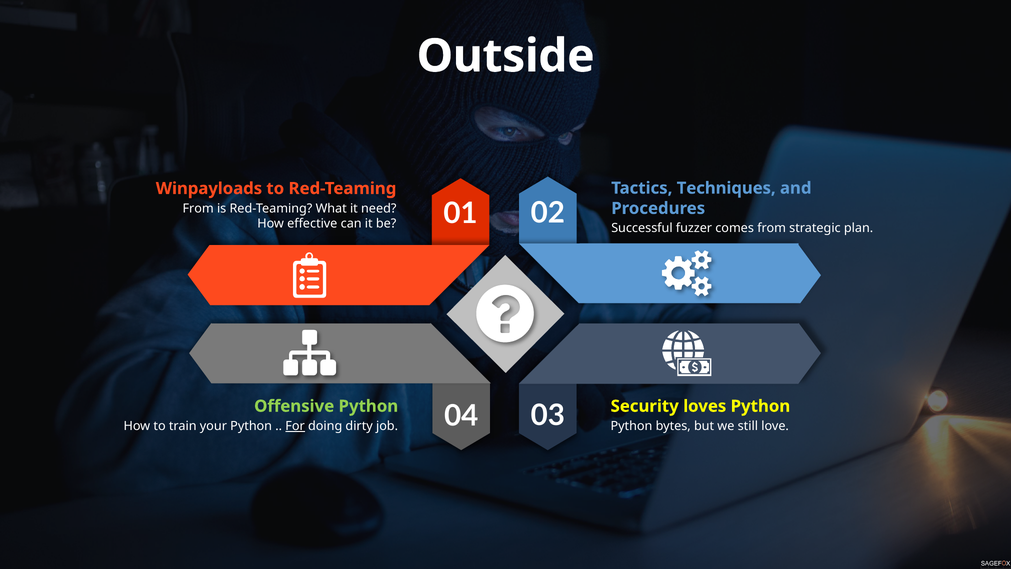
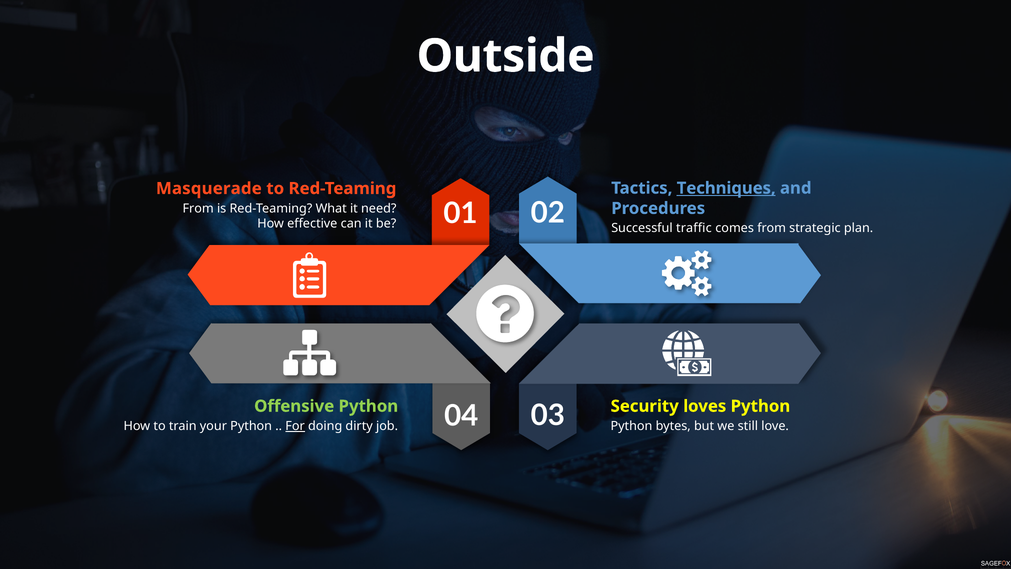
Techniques underline: none -> present
Winpayloads: Winpayloads -> Masquerade
fuzzer: fuzzer -> traffic
